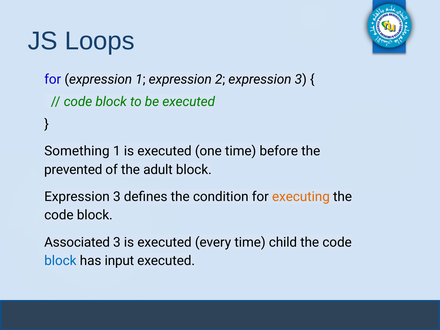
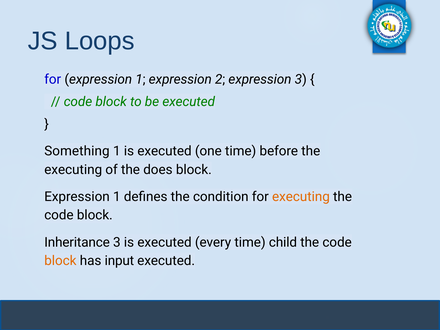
prevented at (73, 170): prevented -> executing
adult: adult -> does
3 at (117, 197): 3 -> 1
Associated: Associated -> Inheritance
block at (60, 261) colour: blue -> orange
